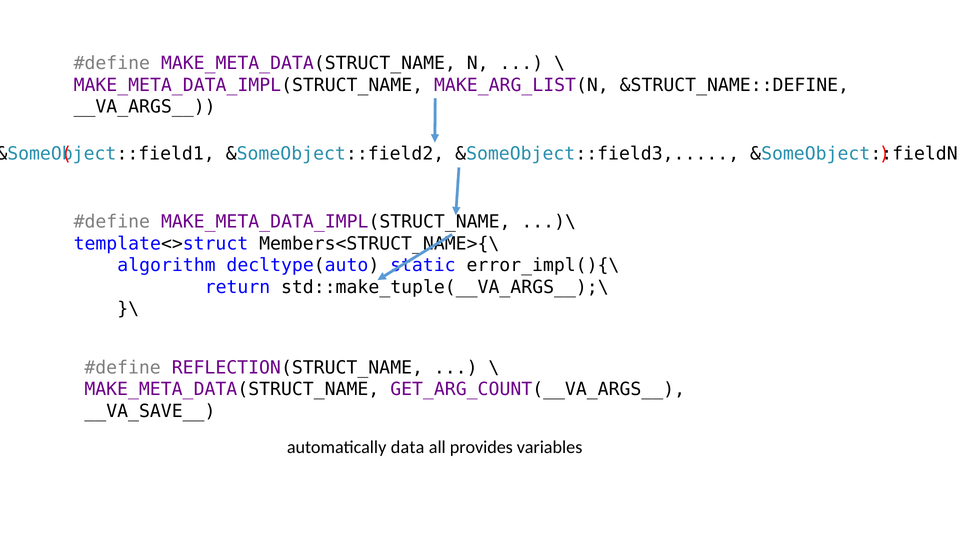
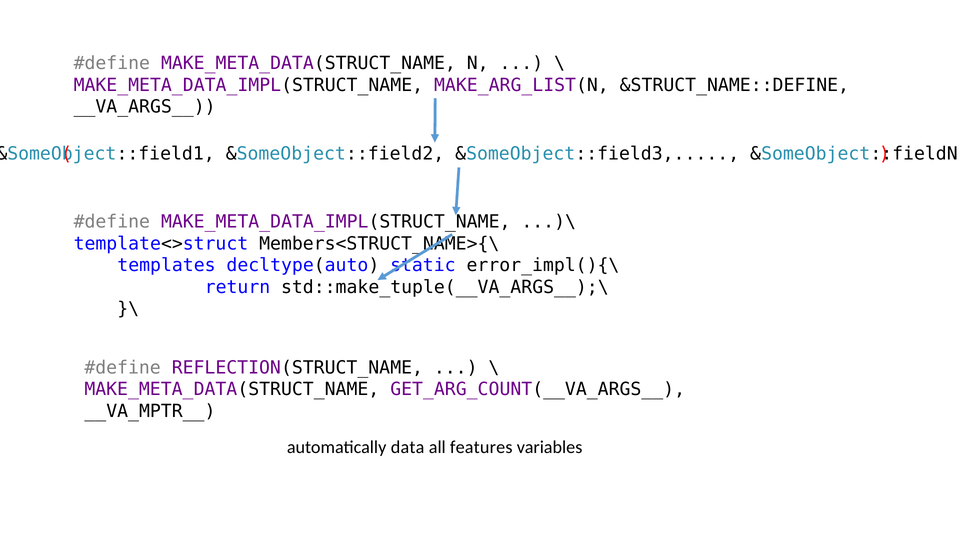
algorithm: algorithm -> templates
__VA_SAVE__: __VA_SAVE__ -> __VA_MPTR__
provides: provides -> features
